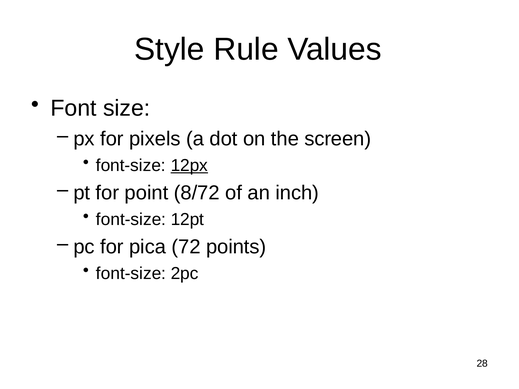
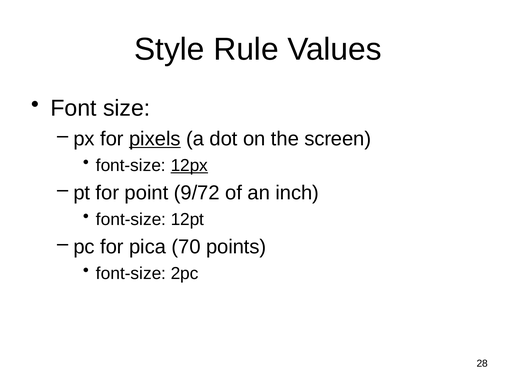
pixels underline: none -> present
8/72: 8/72 -> 9/72
72: 72 -> 70
